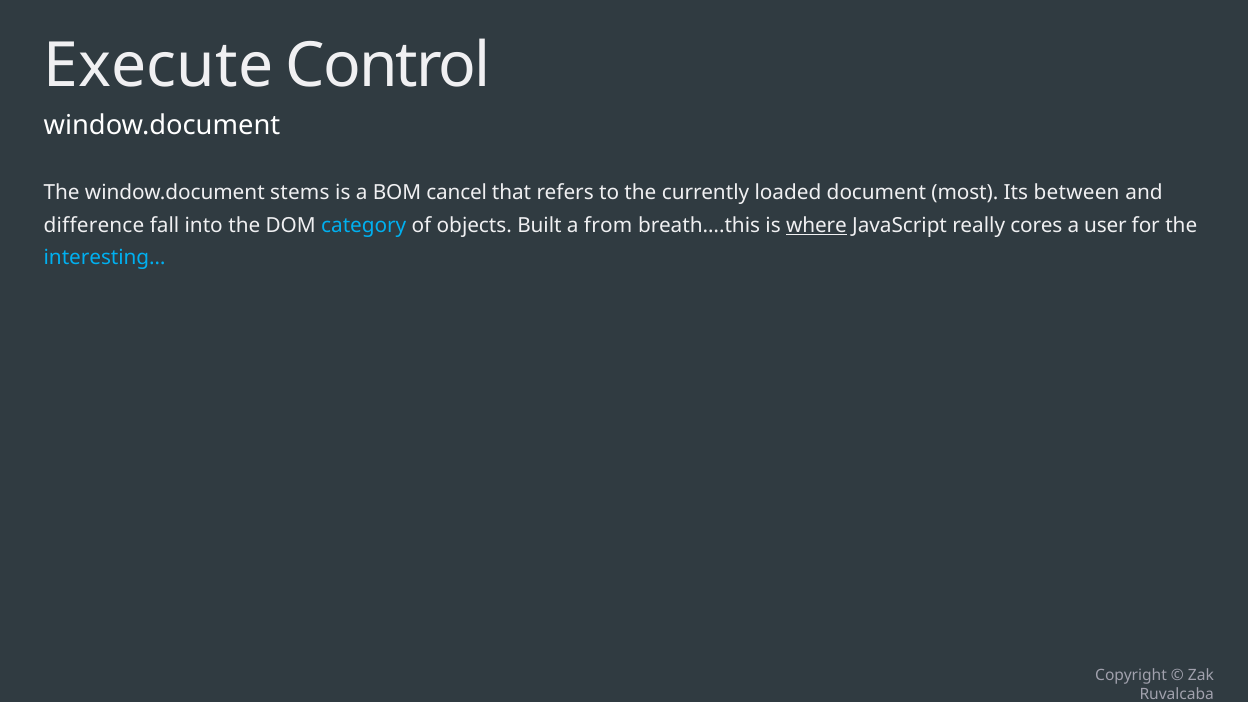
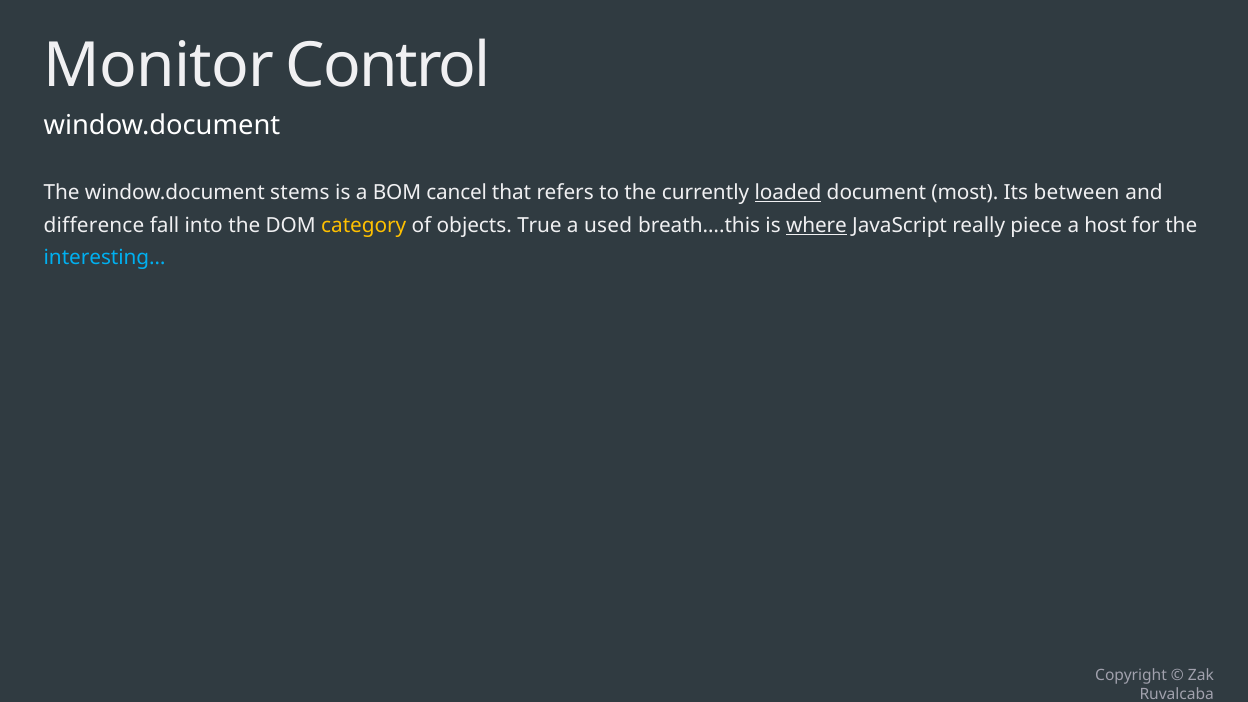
Execute: Execute -> Monitor
loaded underline: none -> present
category colour: light blue -> yellow
Built: Built -> True
from: from -> used
cores: cores -> piece
user: user -> host
